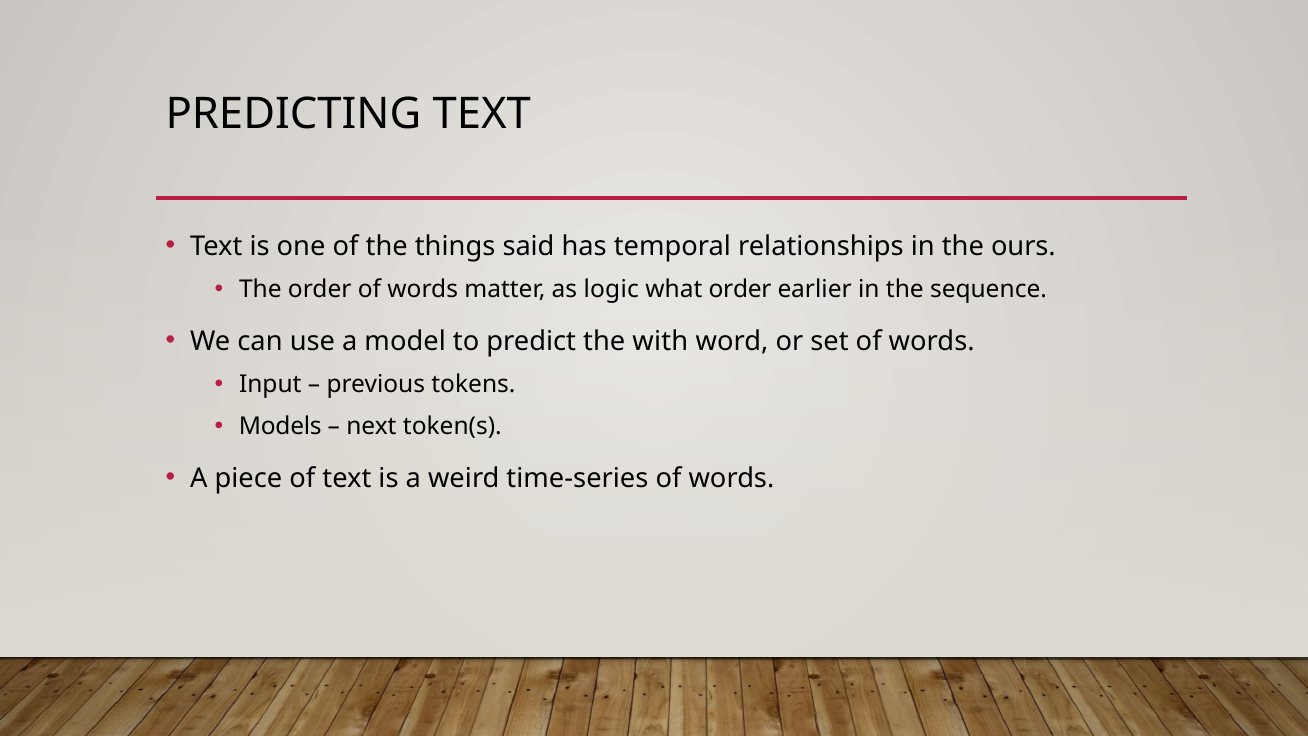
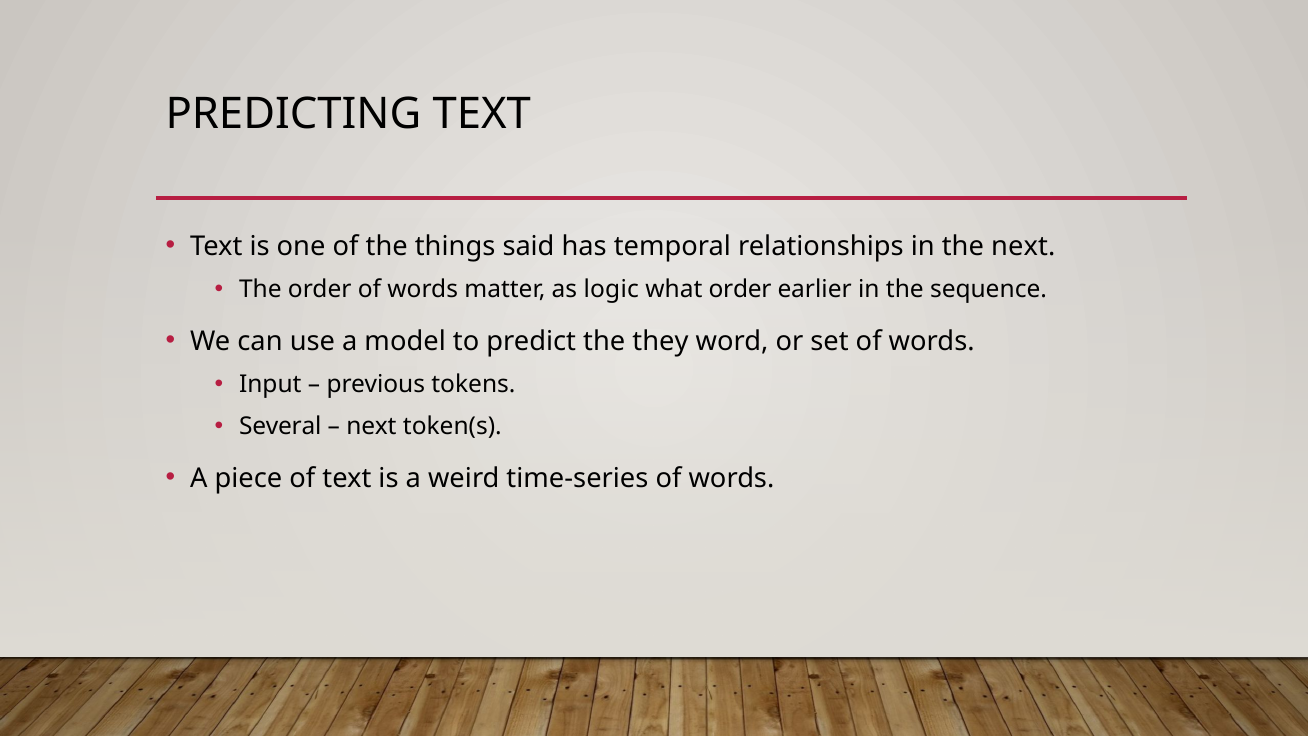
the ours: ours -> next
with: with -> they
Models: Models -> Several
